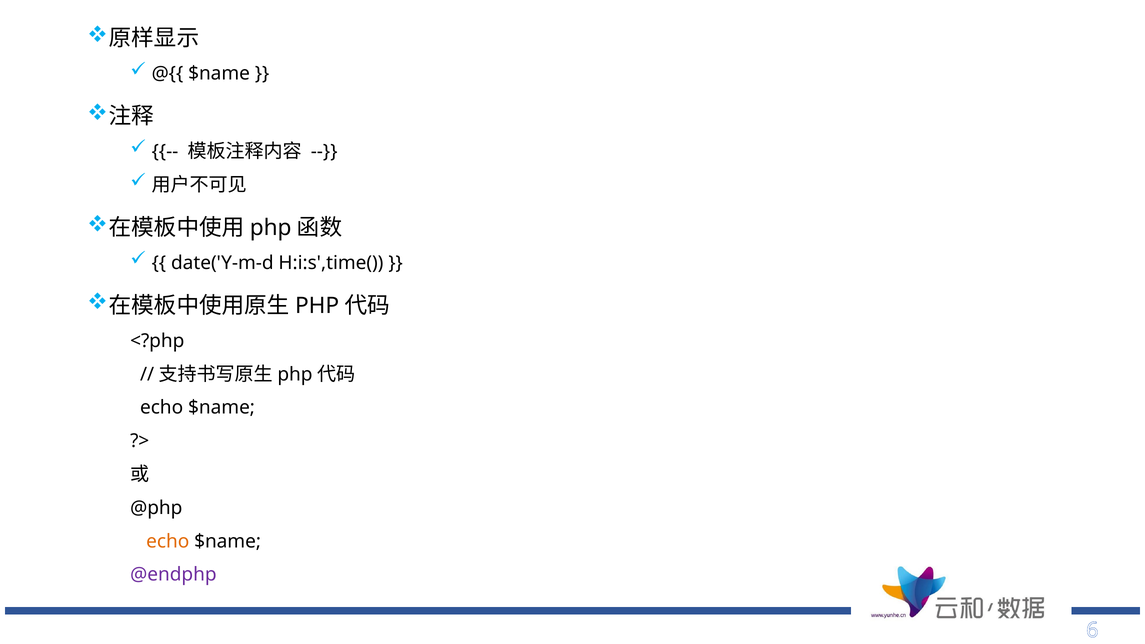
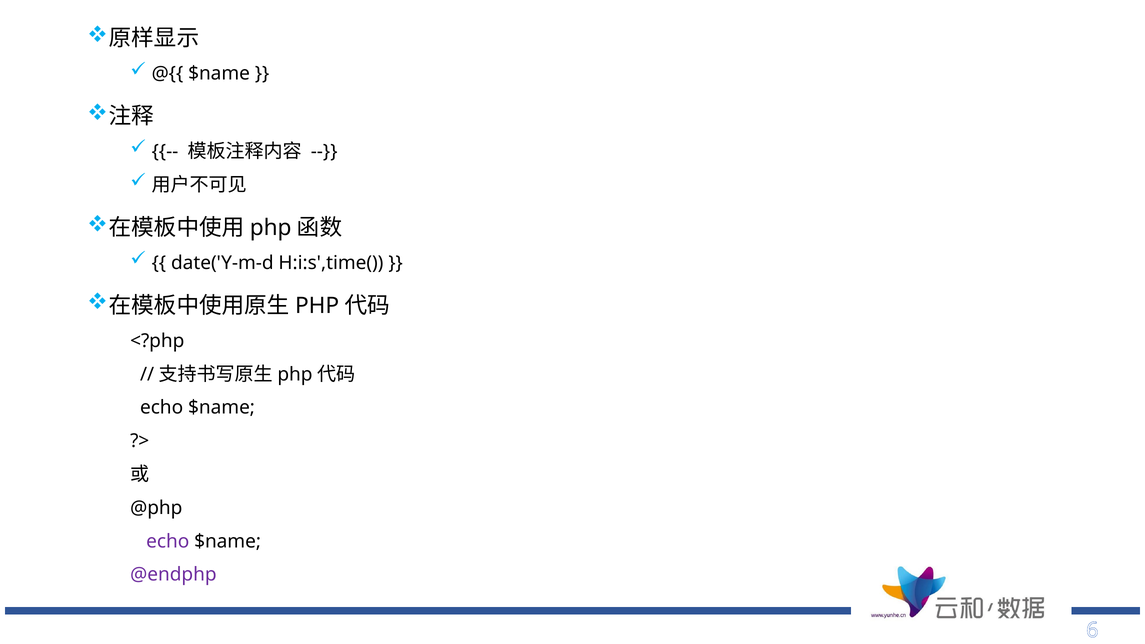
echo at (168, 541) colour: orange -> purple
